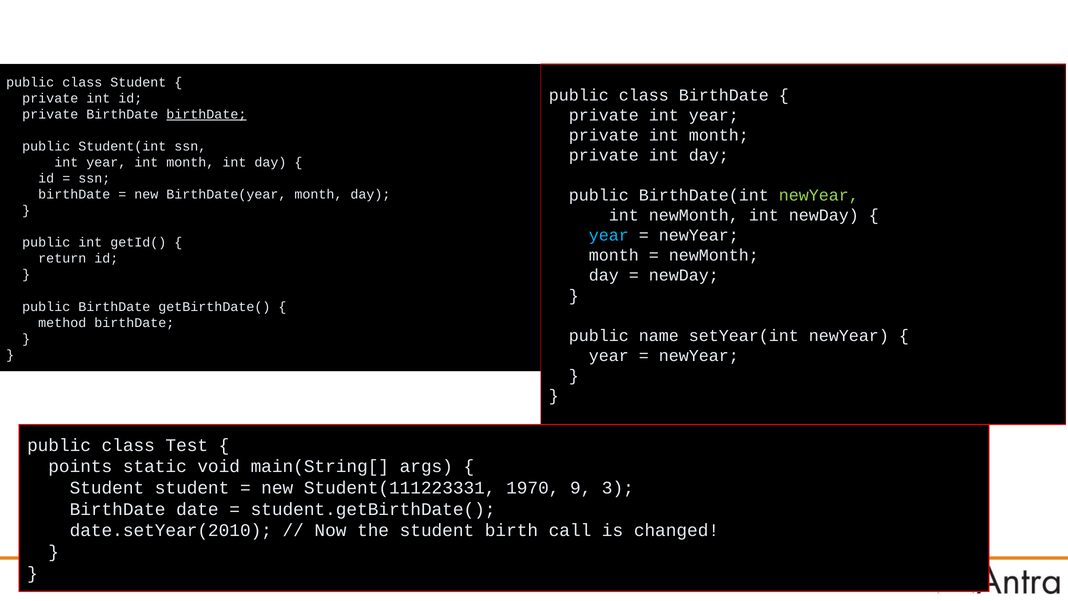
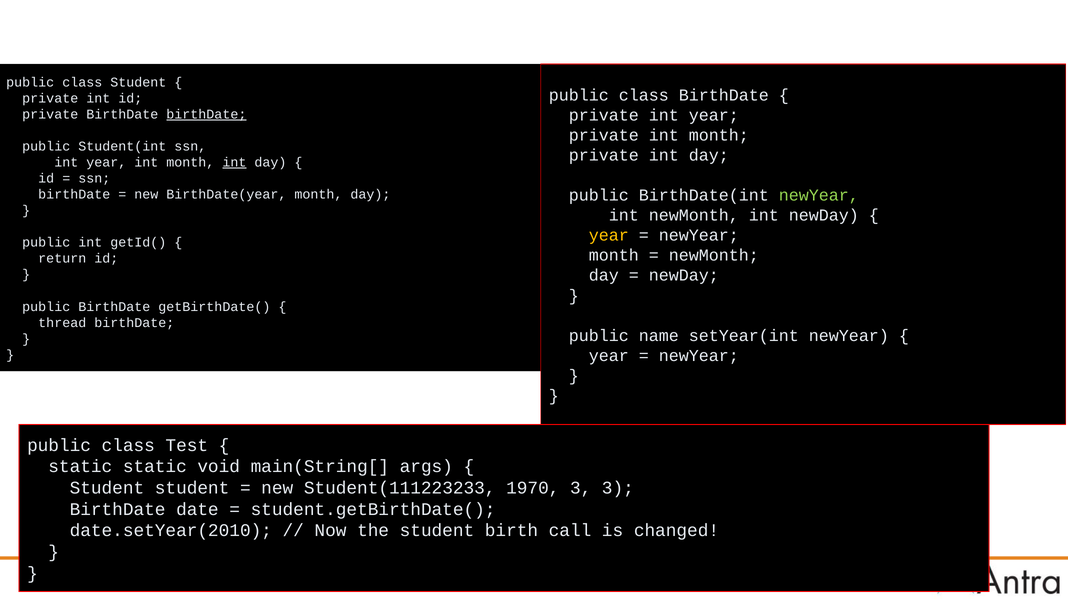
int at (234, 162) underline: none -> present
year at (609, 235) colour: light blue -> yellow
method: method -> thread
points at (80, 466): points -> static
Student(111223331: Student(111223331 -> Student(111223233
1970 9: 9 -> 3
